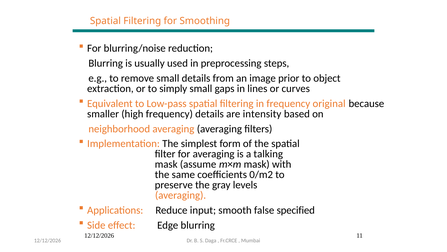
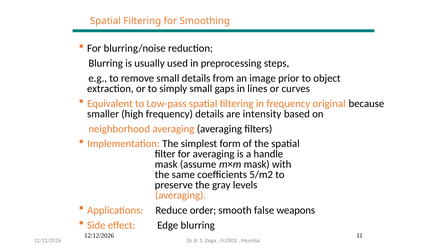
talking: talking -> handle
0/m2: 0/m2 -> 5/m2
input: input -> order
specified: specified -> weapons
